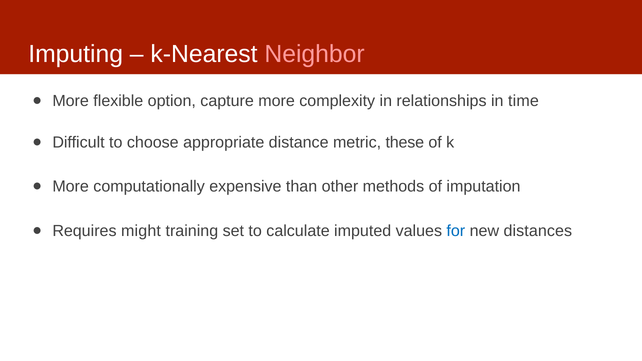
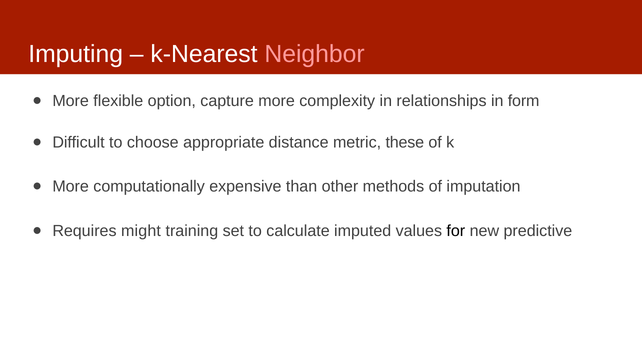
time: time -> form
for colour: blue -> black
distances: distances -> predictive
